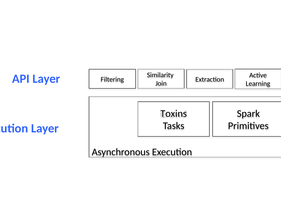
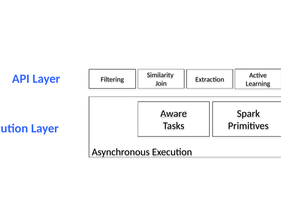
Toxins: Toxins -> Aware
